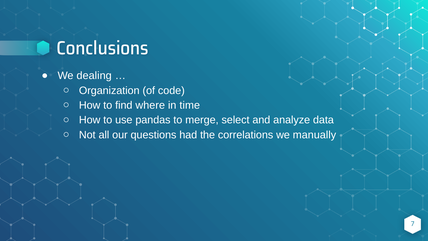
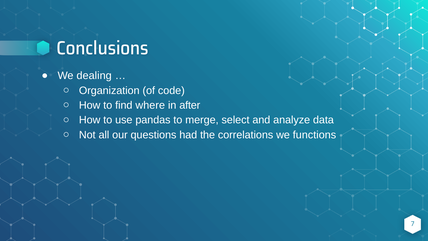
time: time -> after
manually: manually -> functions
